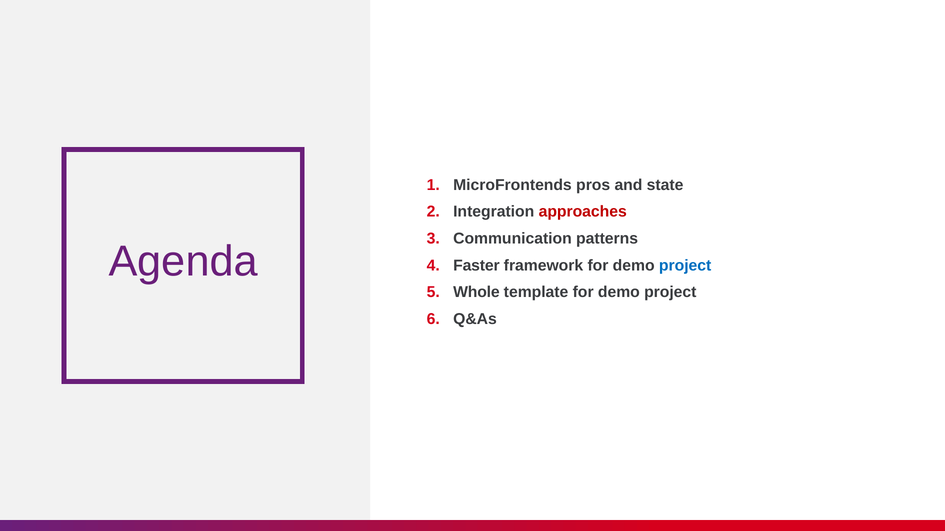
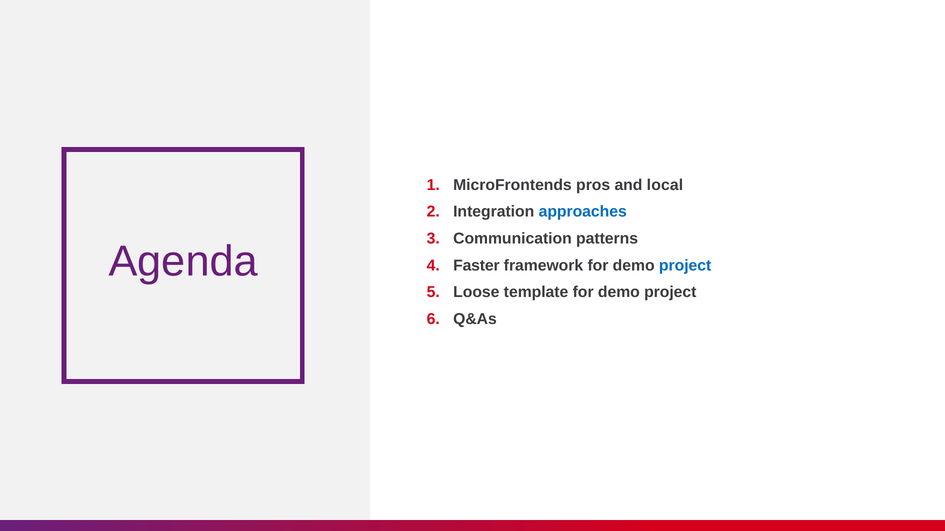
state: state -> local
approaches colour: red -> blue
Whole: Whole -> Loose
